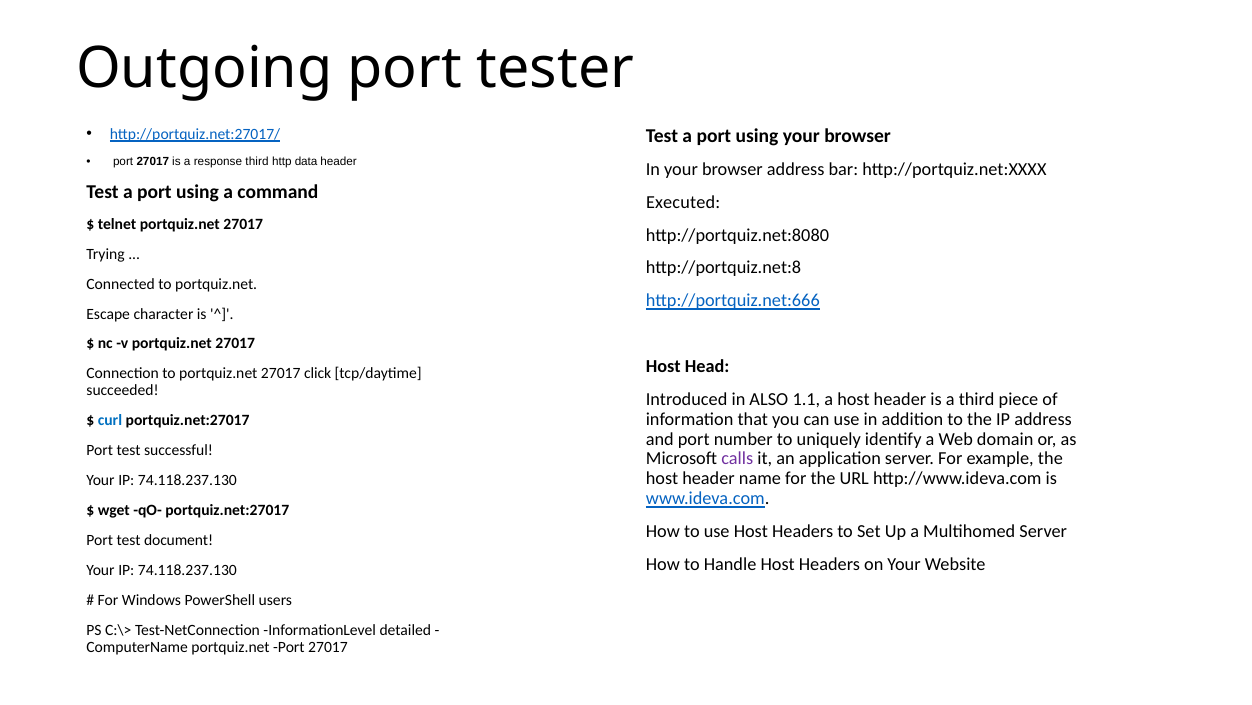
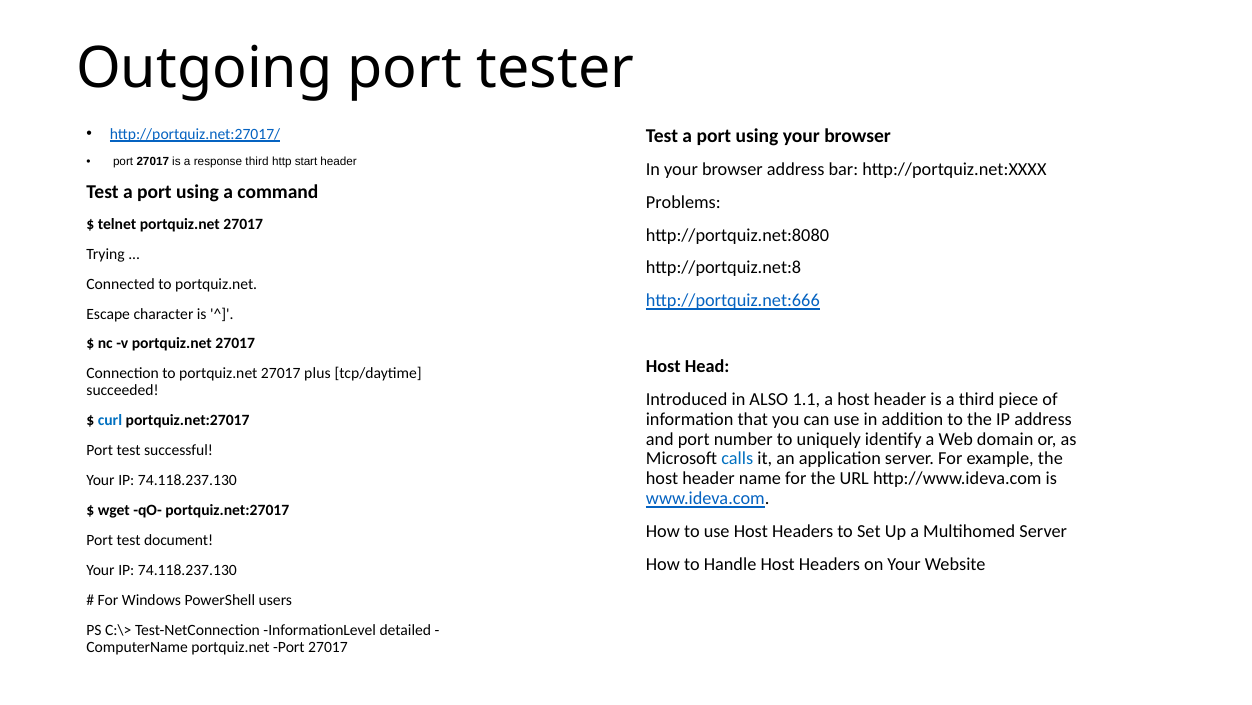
data: data -> start
Executed: Executed -> Problems
click: click -> plus
calls colour: purple -> blue
